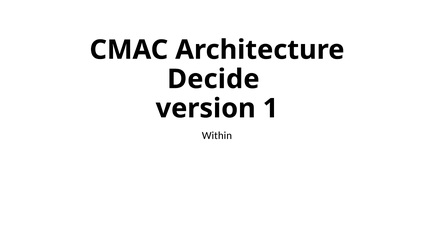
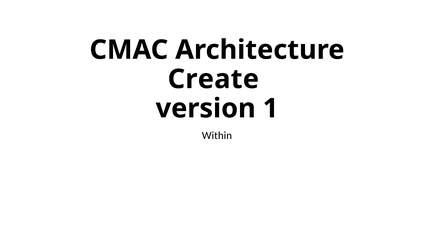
Decide: Decide -> Create
